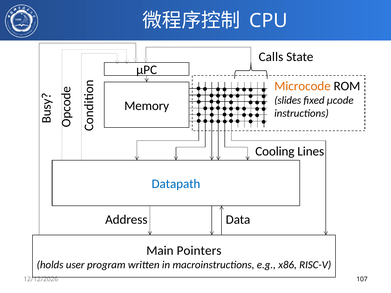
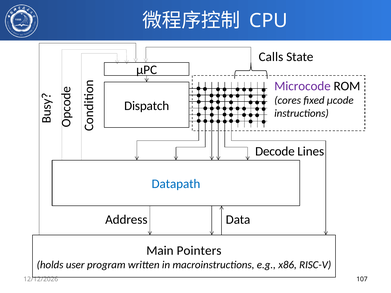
Microcode colour: orange -> purple
slides: slides -> cores
Memory: Memory -> Dispatch
Cooling: Cooling -> Decode
